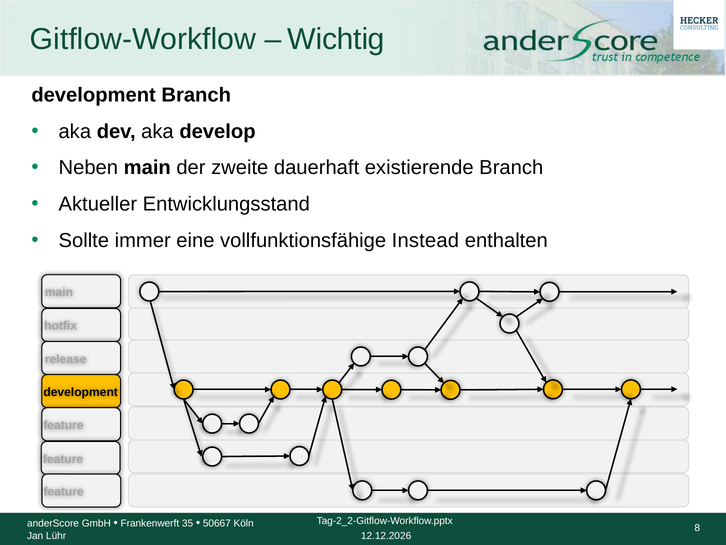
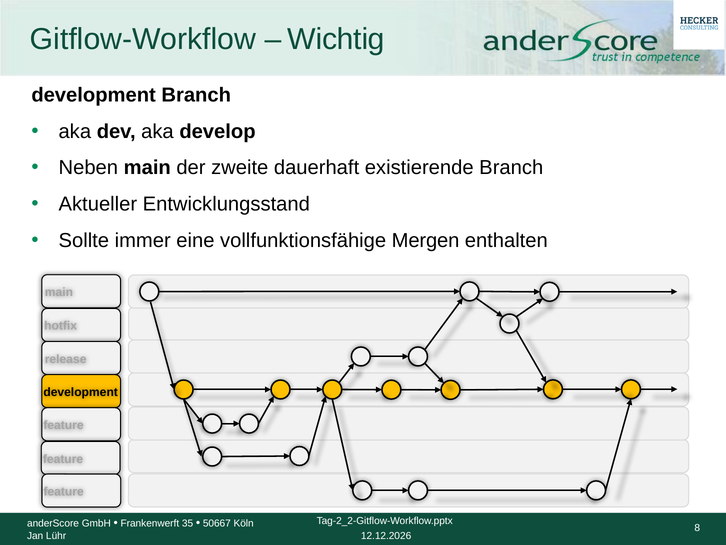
Instead: Instead -> Mergen
